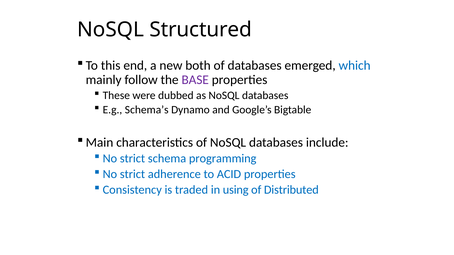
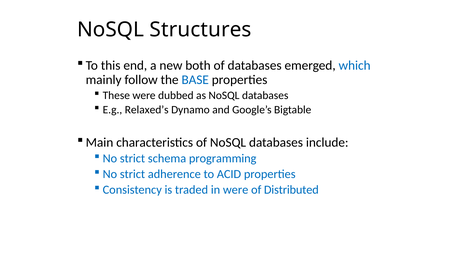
Structured: Structured -> Structures
BASE colour: purple -> blue
Schema’s: Schema’s -> Relaxed’s
in using: using -> were
